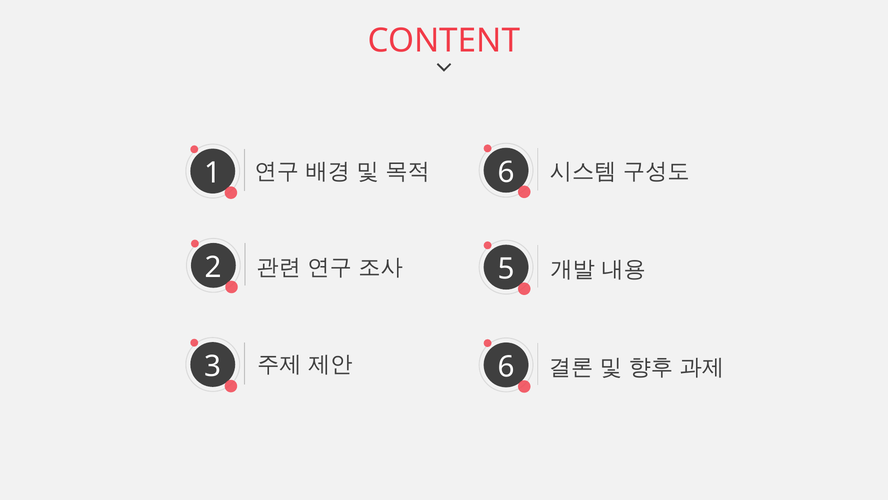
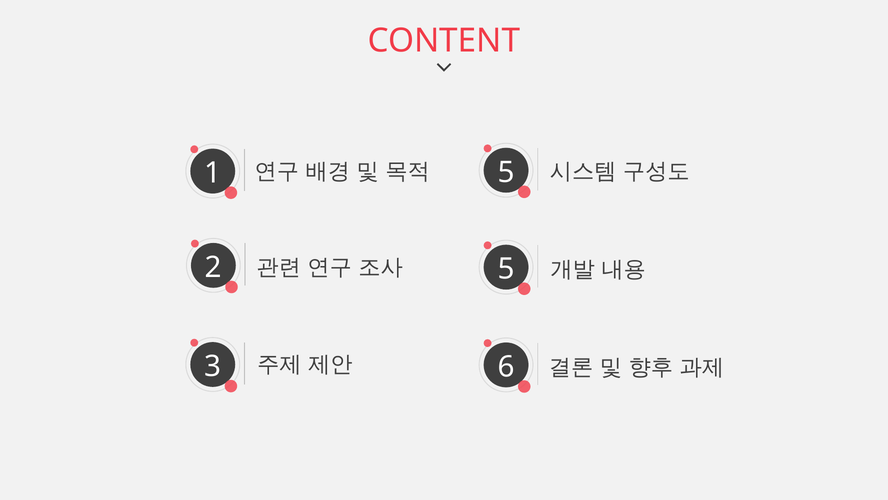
6 at (506, 172): 6 -> 5
